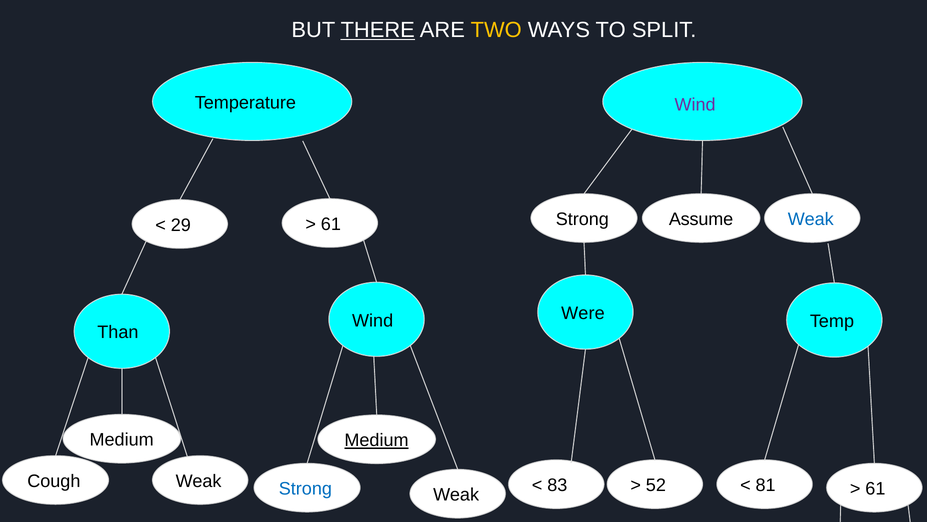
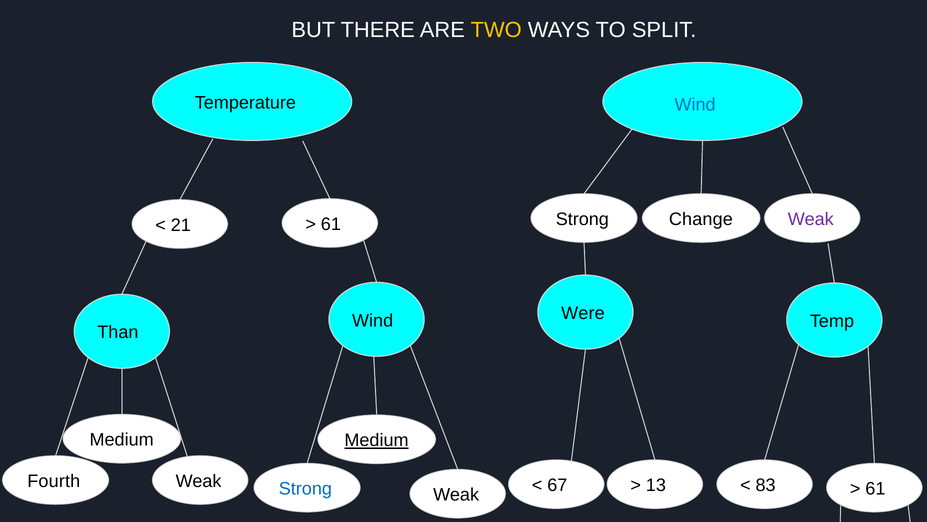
THERE underline: present -> none
Wind at (695, 105) colour: purple -> blue
Assume: Assume -> Change
Weak at (811, 219) colour: blue -> purple
29: 29 -> 21
Cough: Cough -> Fourth
83: 83 -> 67
52: 52 -> 13
81: 81 -> 83
